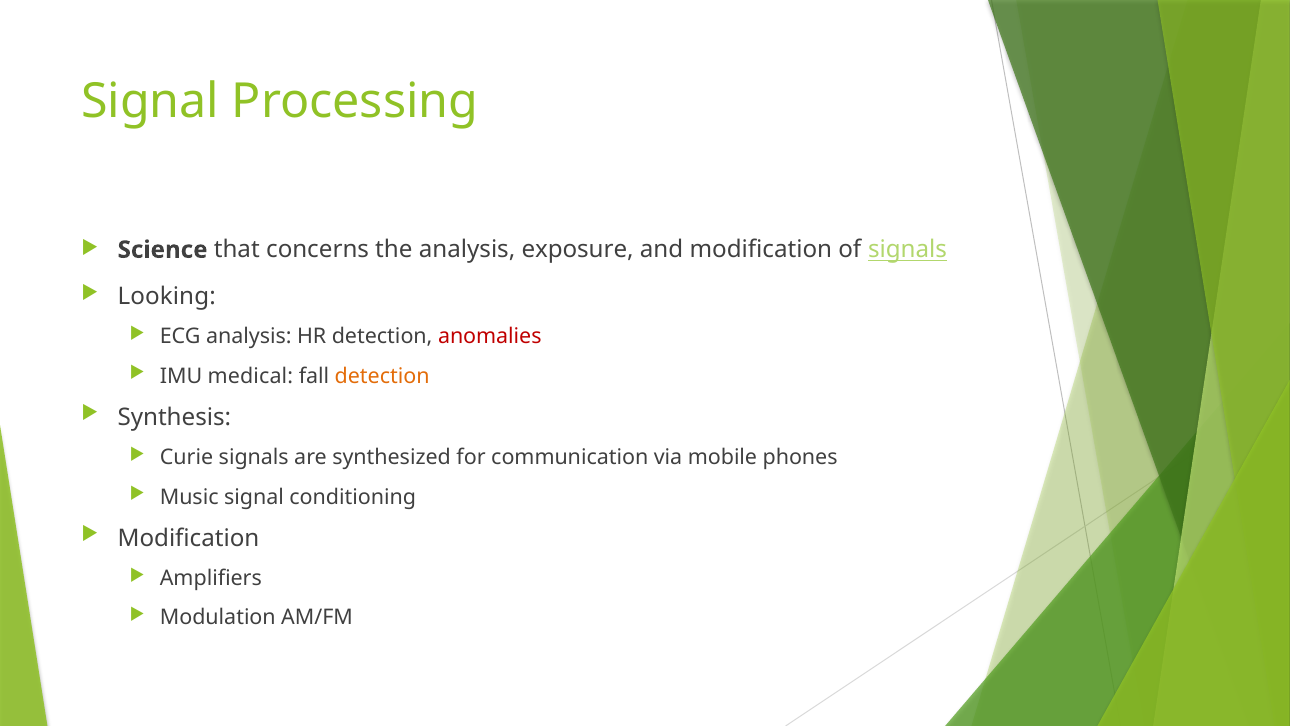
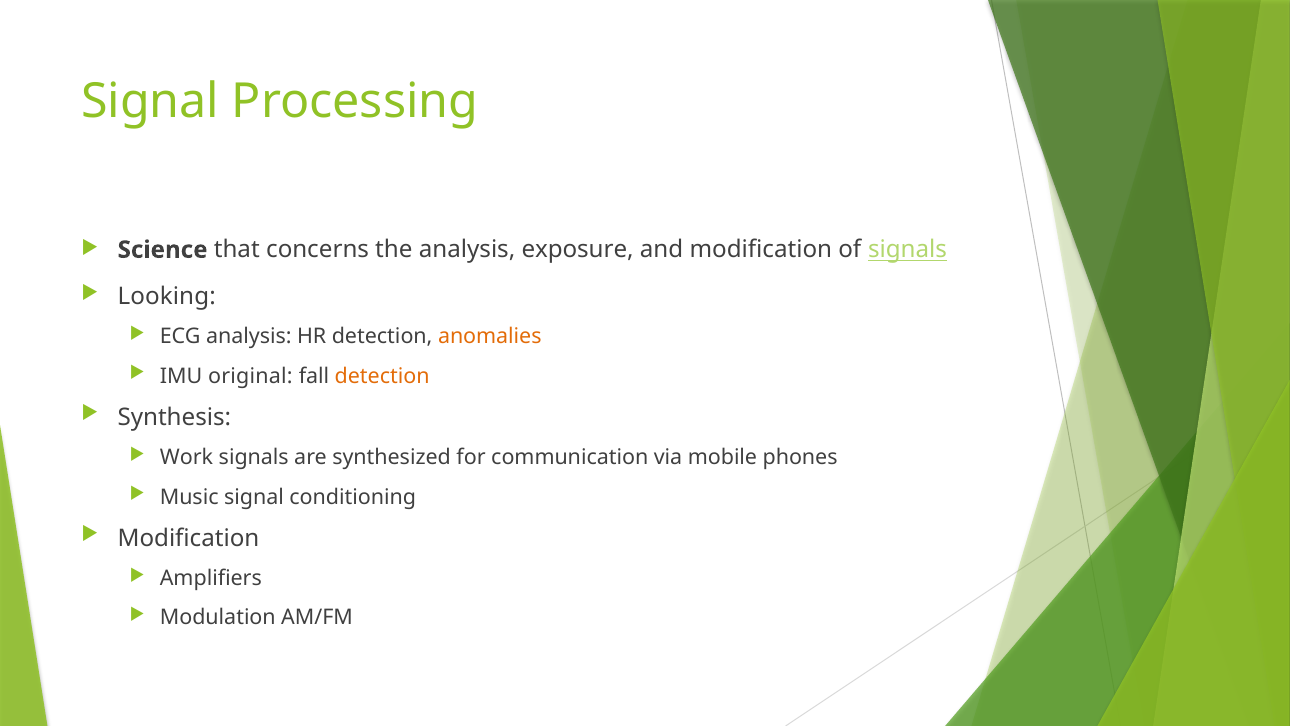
anomalies colour: red -> orange
medical: medical -> original
Curie: Curie -> Work
